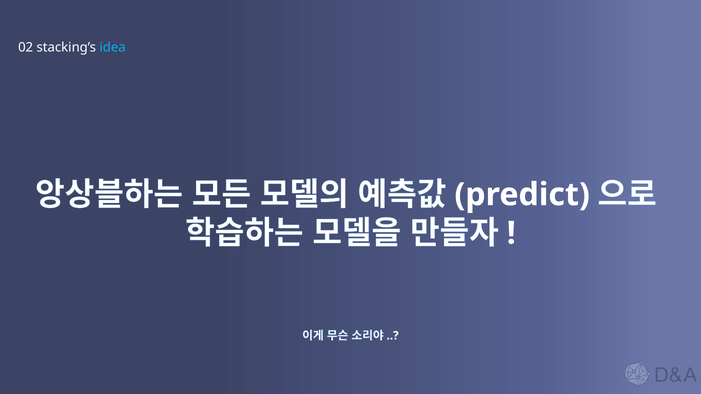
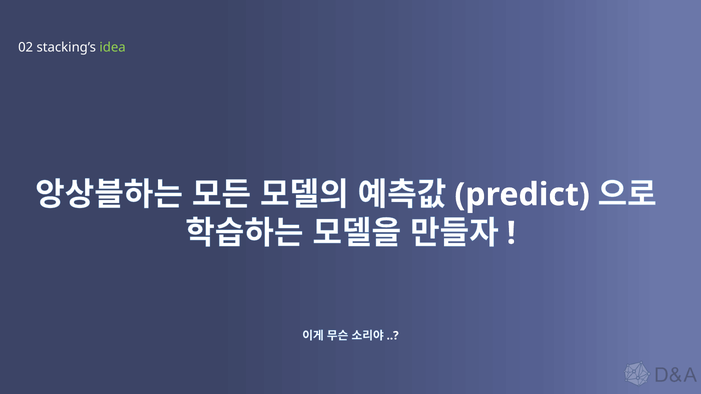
idea colour: light blue -> light green
